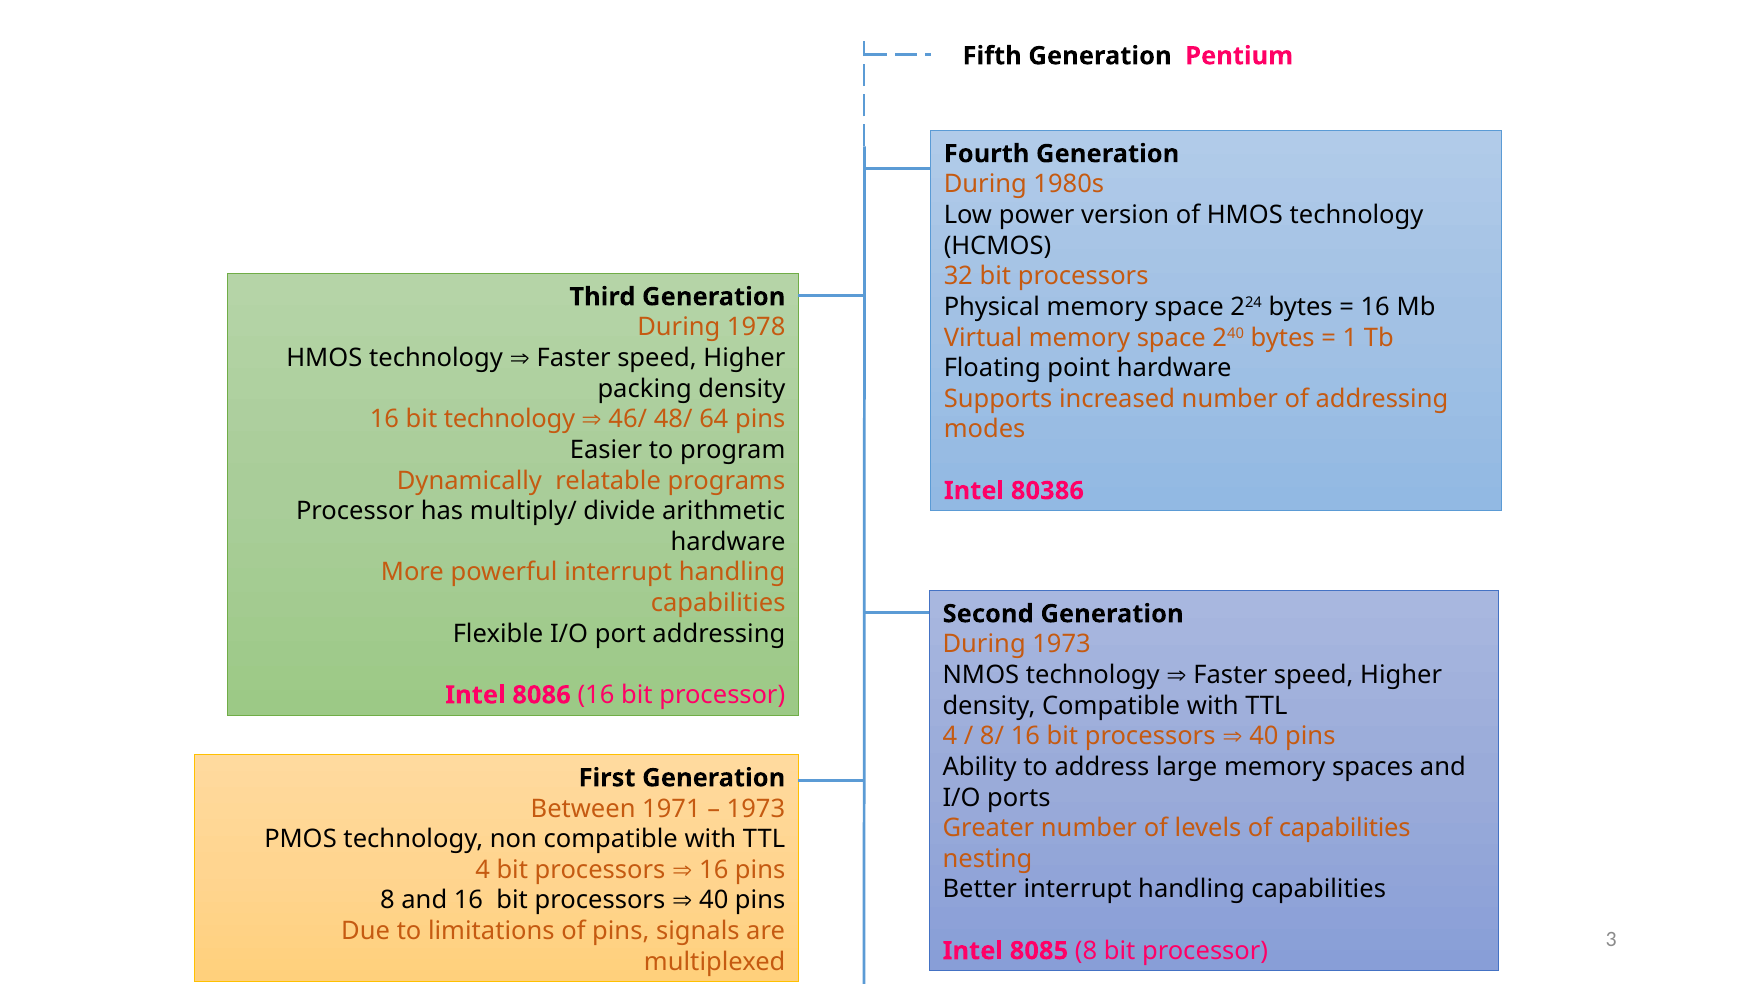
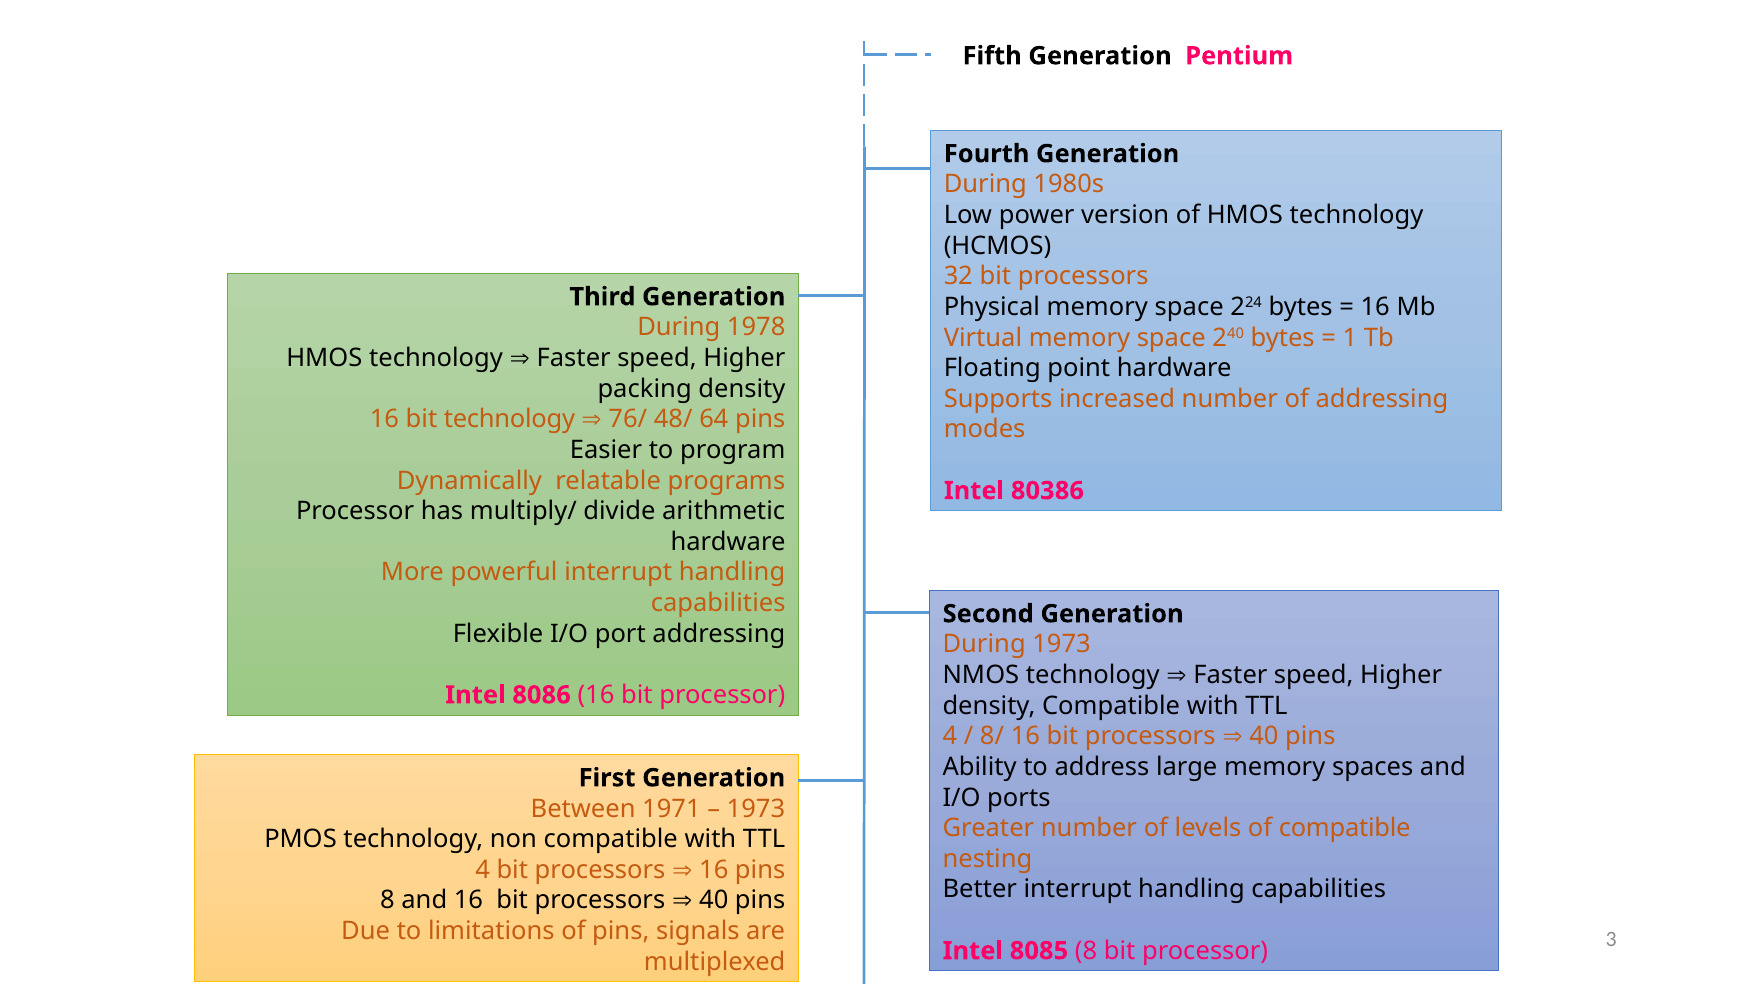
46/: 46/ -> 76/
of capabilities: capabilities -> compatible
